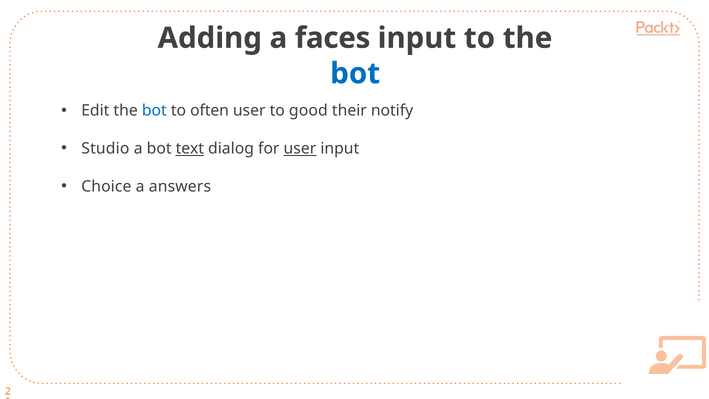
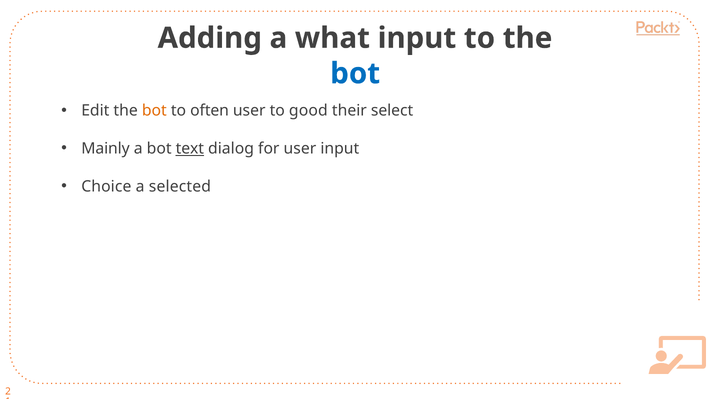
faces: faces -> what
bot at (154, 111) colour: blue -> orange
notify: notify -> select
Studio: Studio -> Mainly
user at (300, 149) underline: present -> none
answers: answers -> selected
